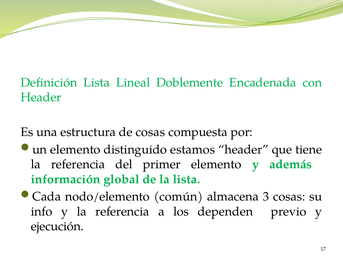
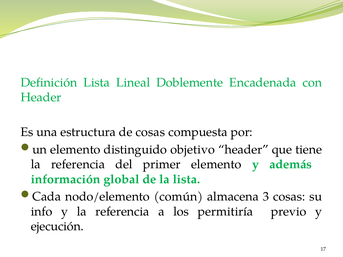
estamos: estamos -> objetivo
dependen: dependen -> permitiría
